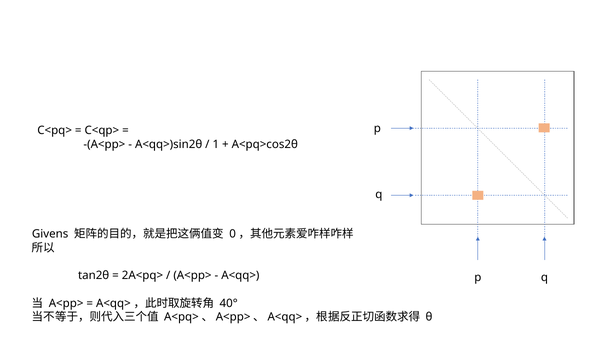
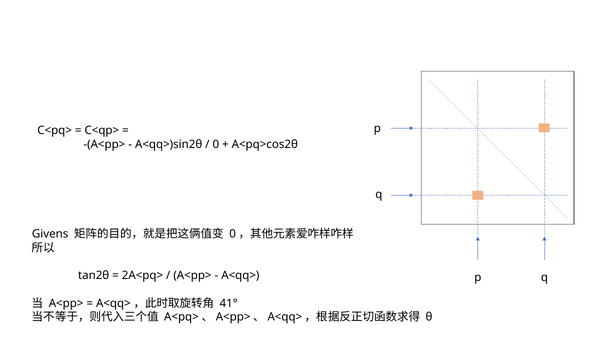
1: 1 -> 0
40°: 40° -> 41°
